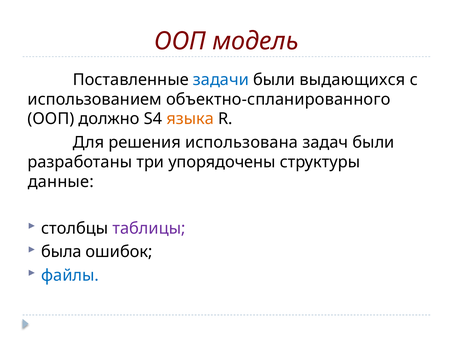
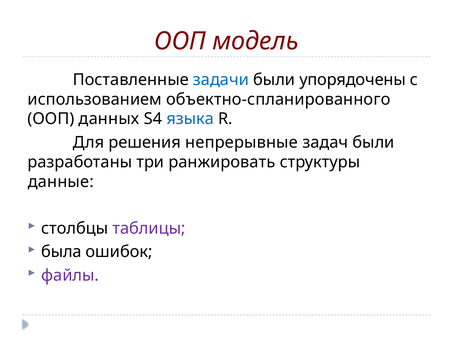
выдающихся: выдающихся -> упорядочены
должно: должно -> данных
языка colour: orange -> blue
использована: использована -> непрерывные
упорядочены: упорядочены -> ранжировать
файлы colour: blue -> purple
